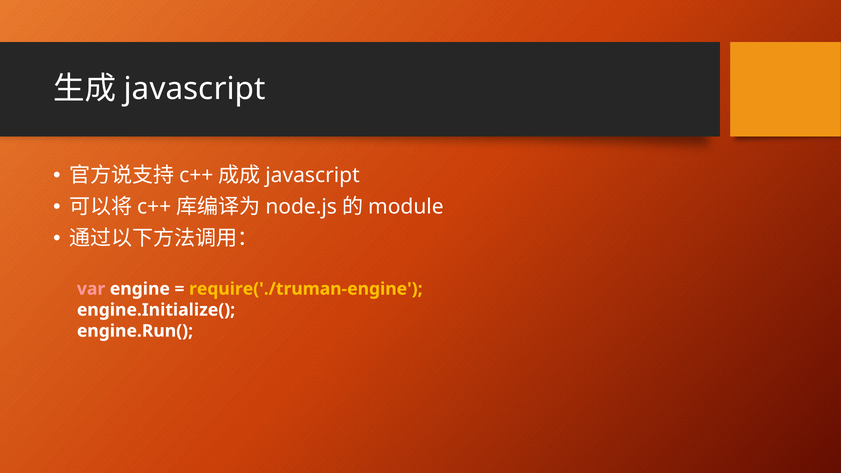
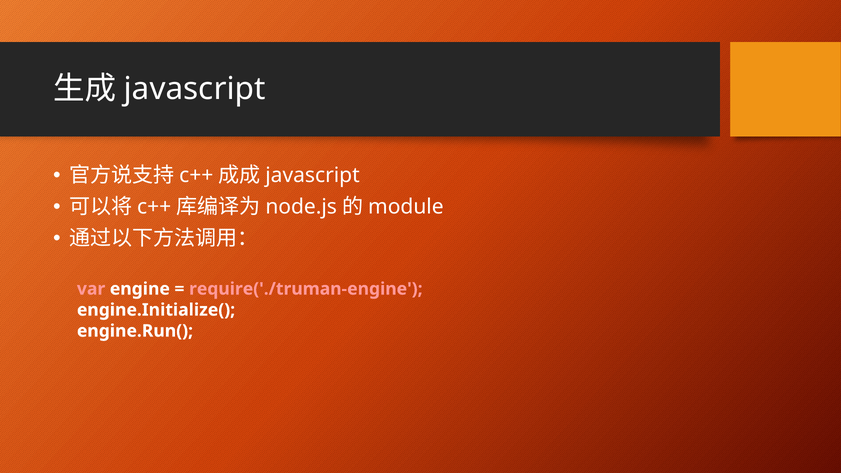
require('./truman-engine colour: yellow -> pink
